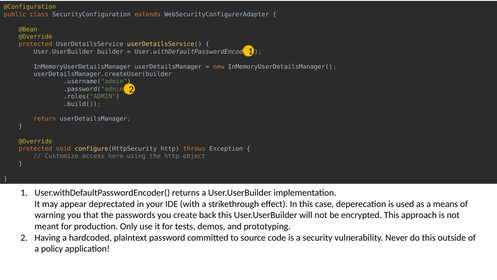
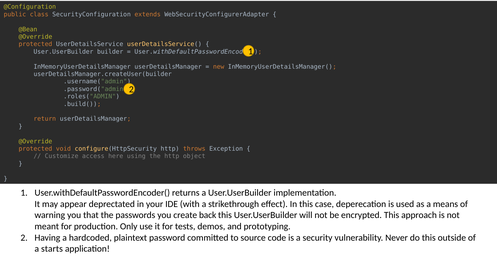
policy: policy -> starts
